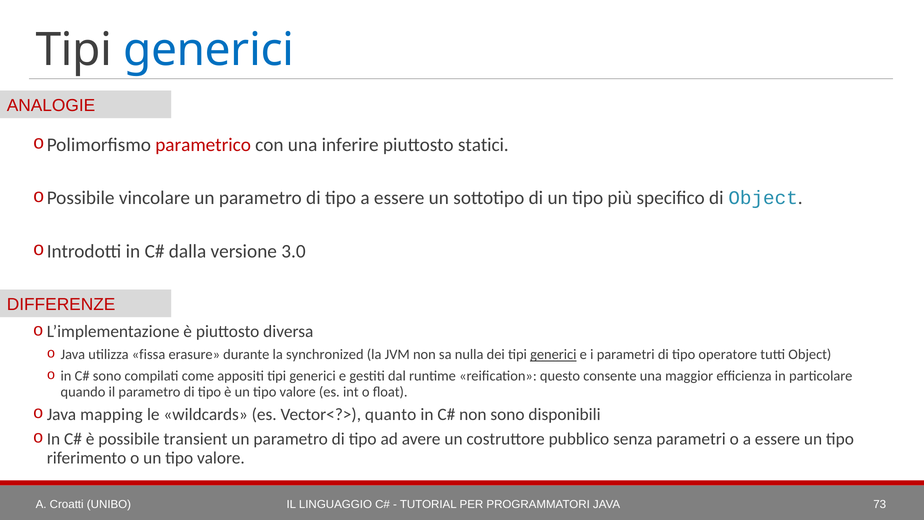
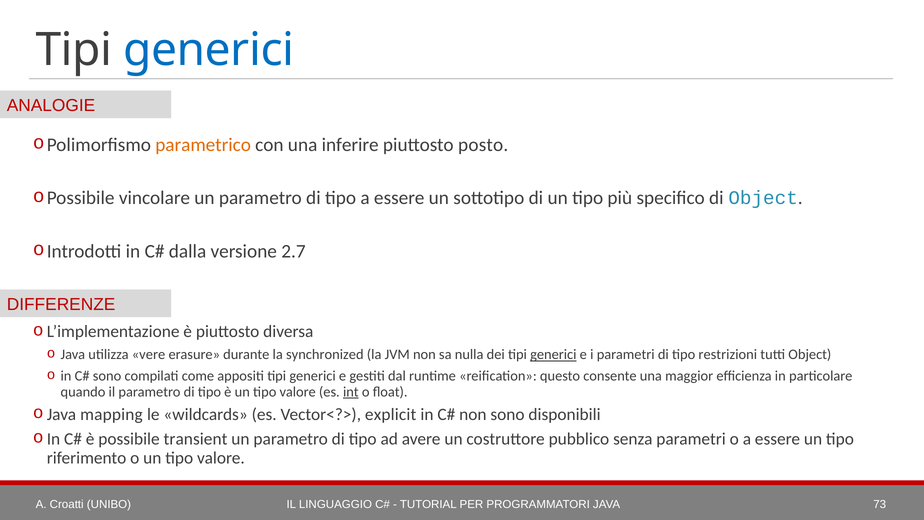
parametrico colour: red -> orange
statici: statici -> posto
3.0: 3.0 -> 2.7
fissa: fissa -> vere
operatore: operatore -> restrizioni
int underline: none -> present
quanto: quanto -> explicit
